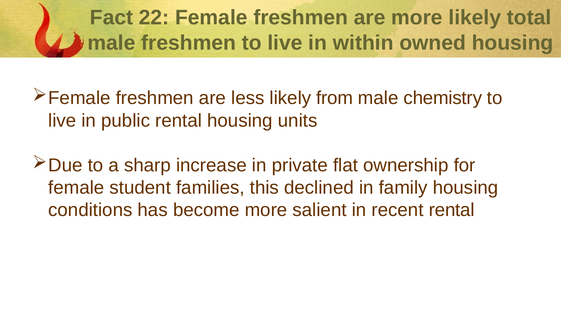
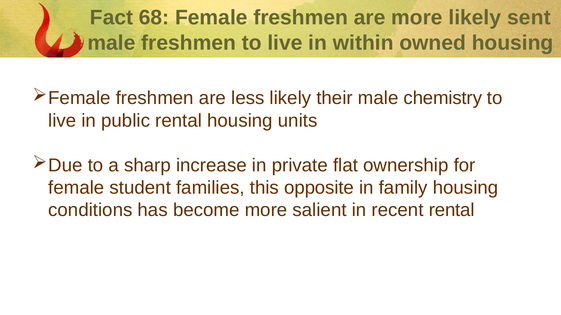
22: 22 -> 68
total: total -> sent
from: from -> their
declined: declined -> opposite
